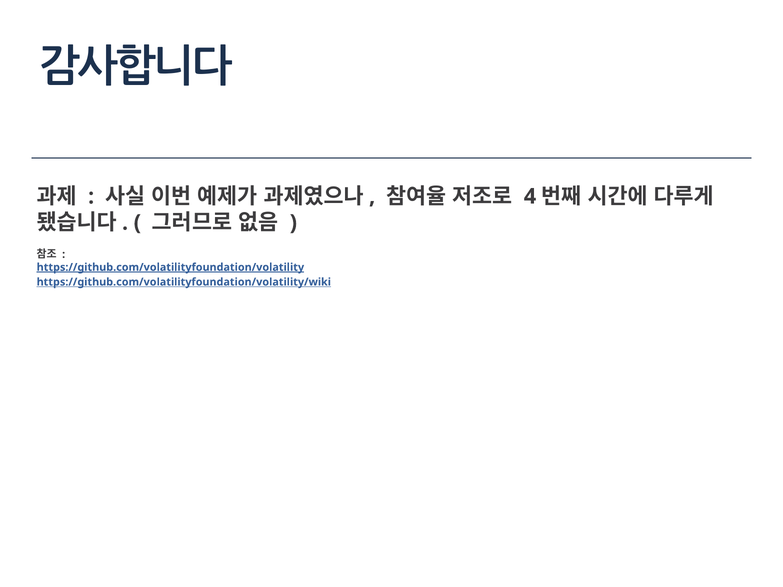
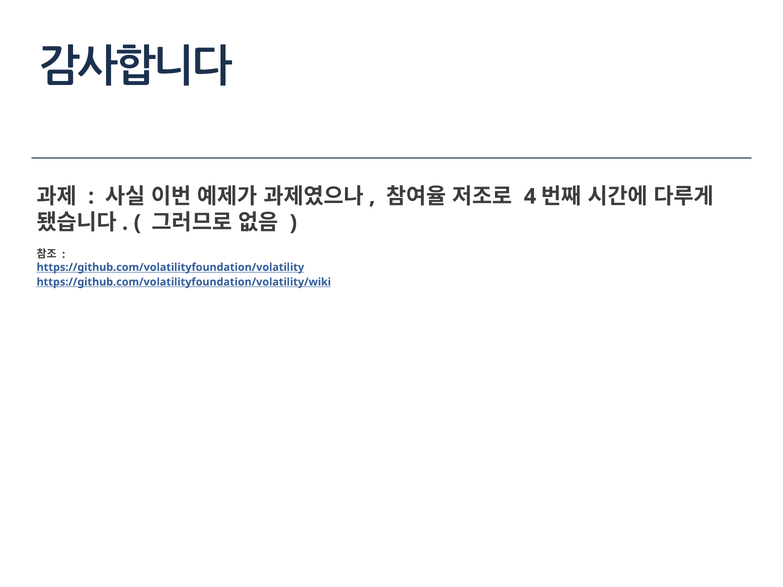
https://github.com/volatilityfoundation/volatility underline: present -> none
